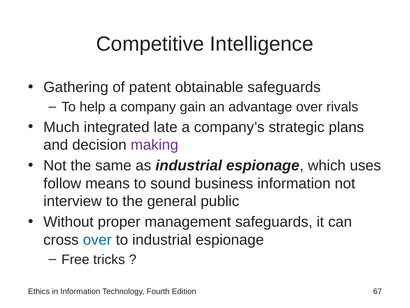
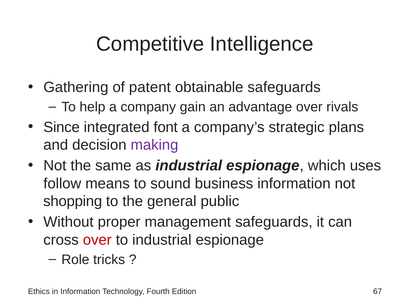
Much: Much -> Since
late: late -> font
interview: interview -> shopping
over at (97, 239) colour: blue -> red
Free: Free -> Role
